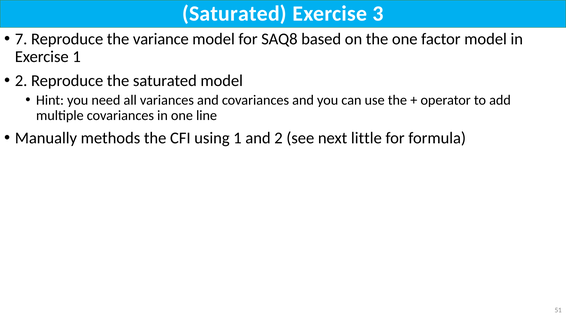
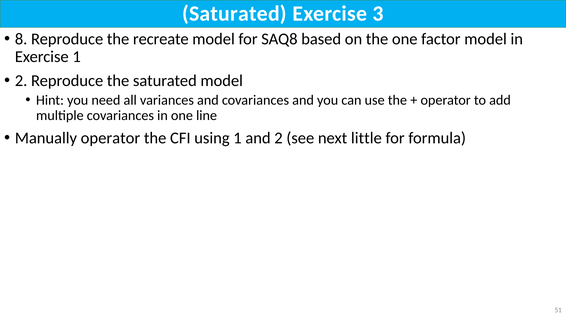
7: 7 -> 8
variance: variance -> recreate
Manually methods: methods -> operator
